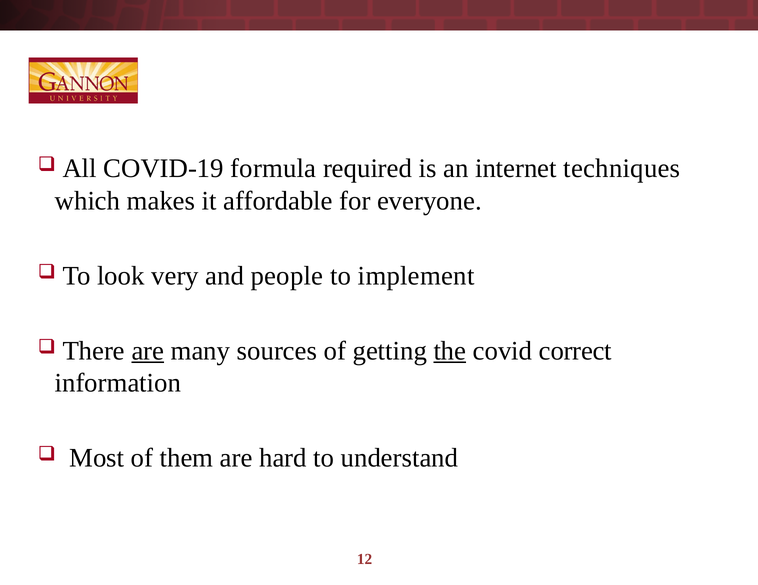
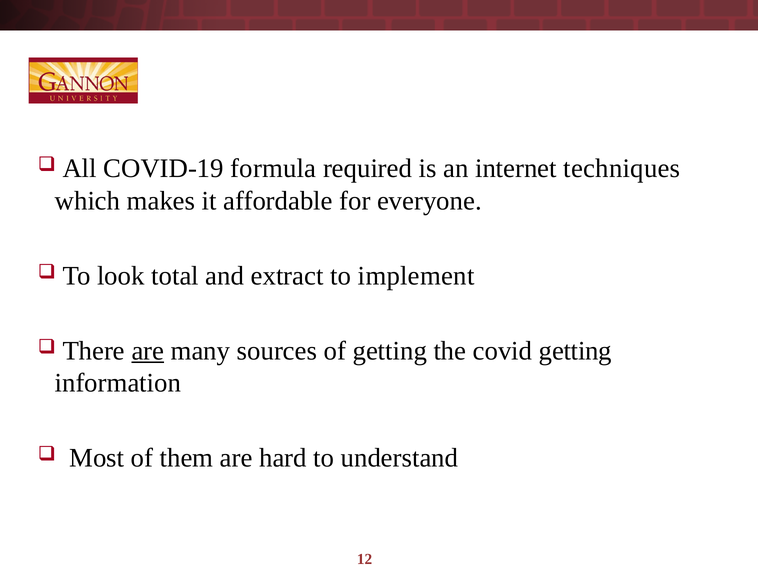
very: very -> total
people: people -> extract
the underline: present -> none
covid correct: correct -> getting
